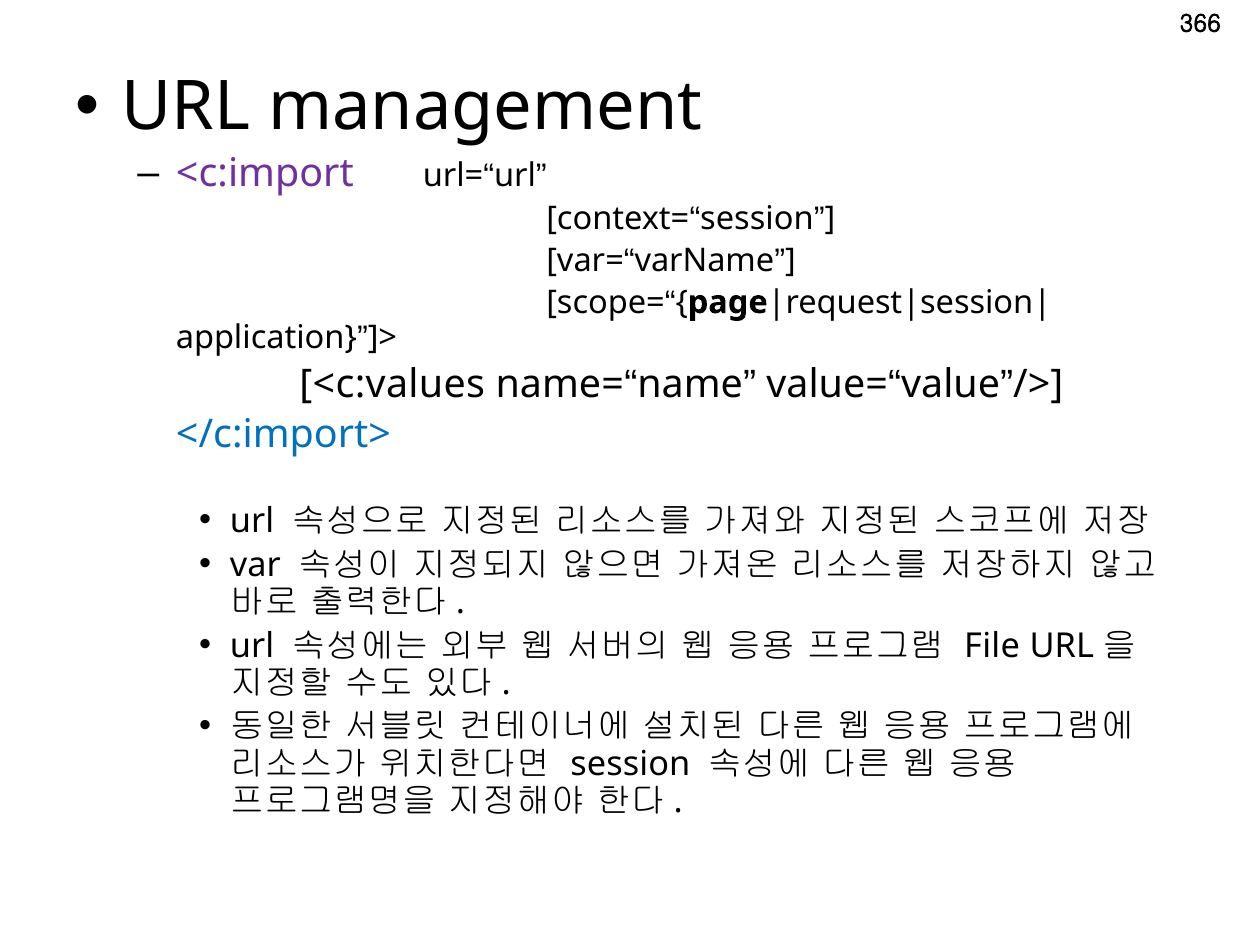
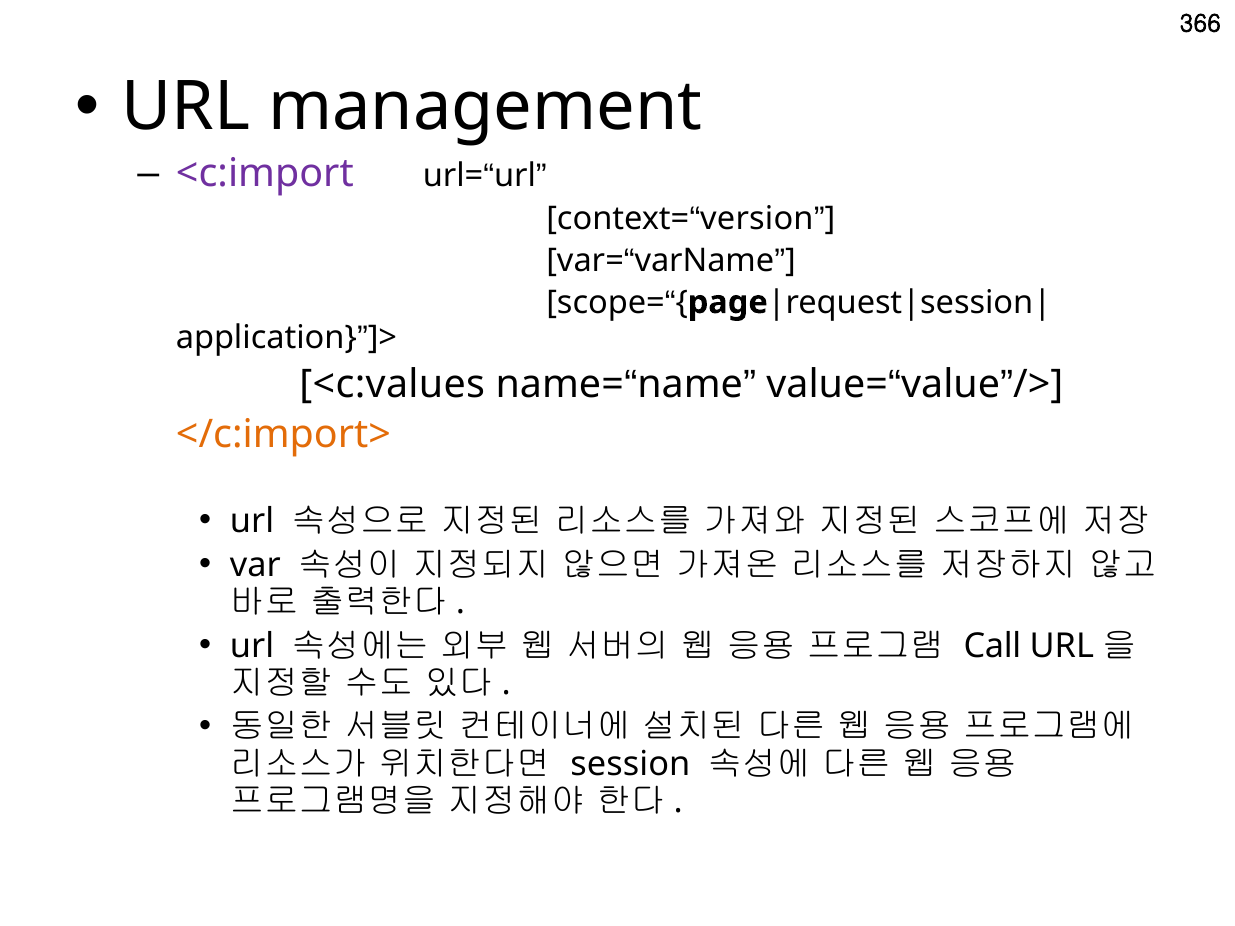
session at (757, 219): session -> version
</c:import> colour: blue -> orange
File: File -> Call
